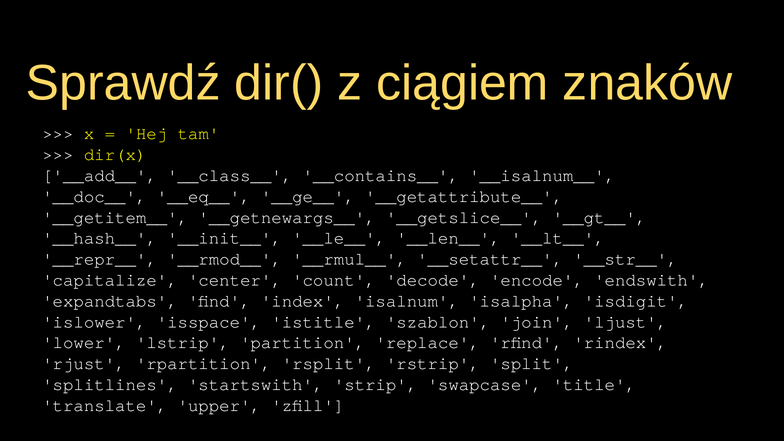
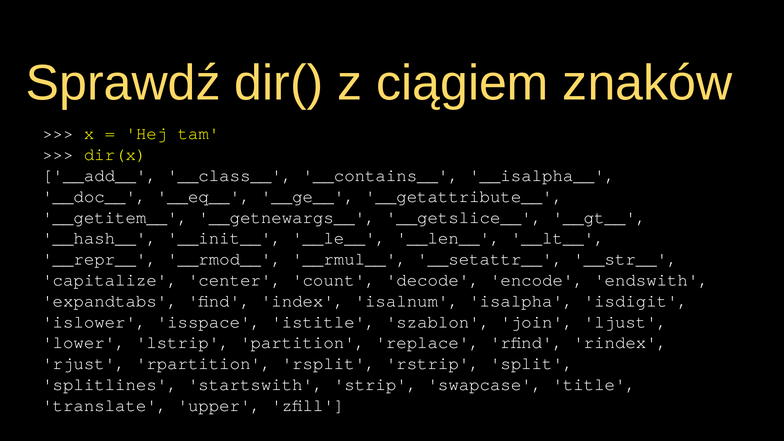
__isalnum__: __isalnum__ -> __isalpha__
